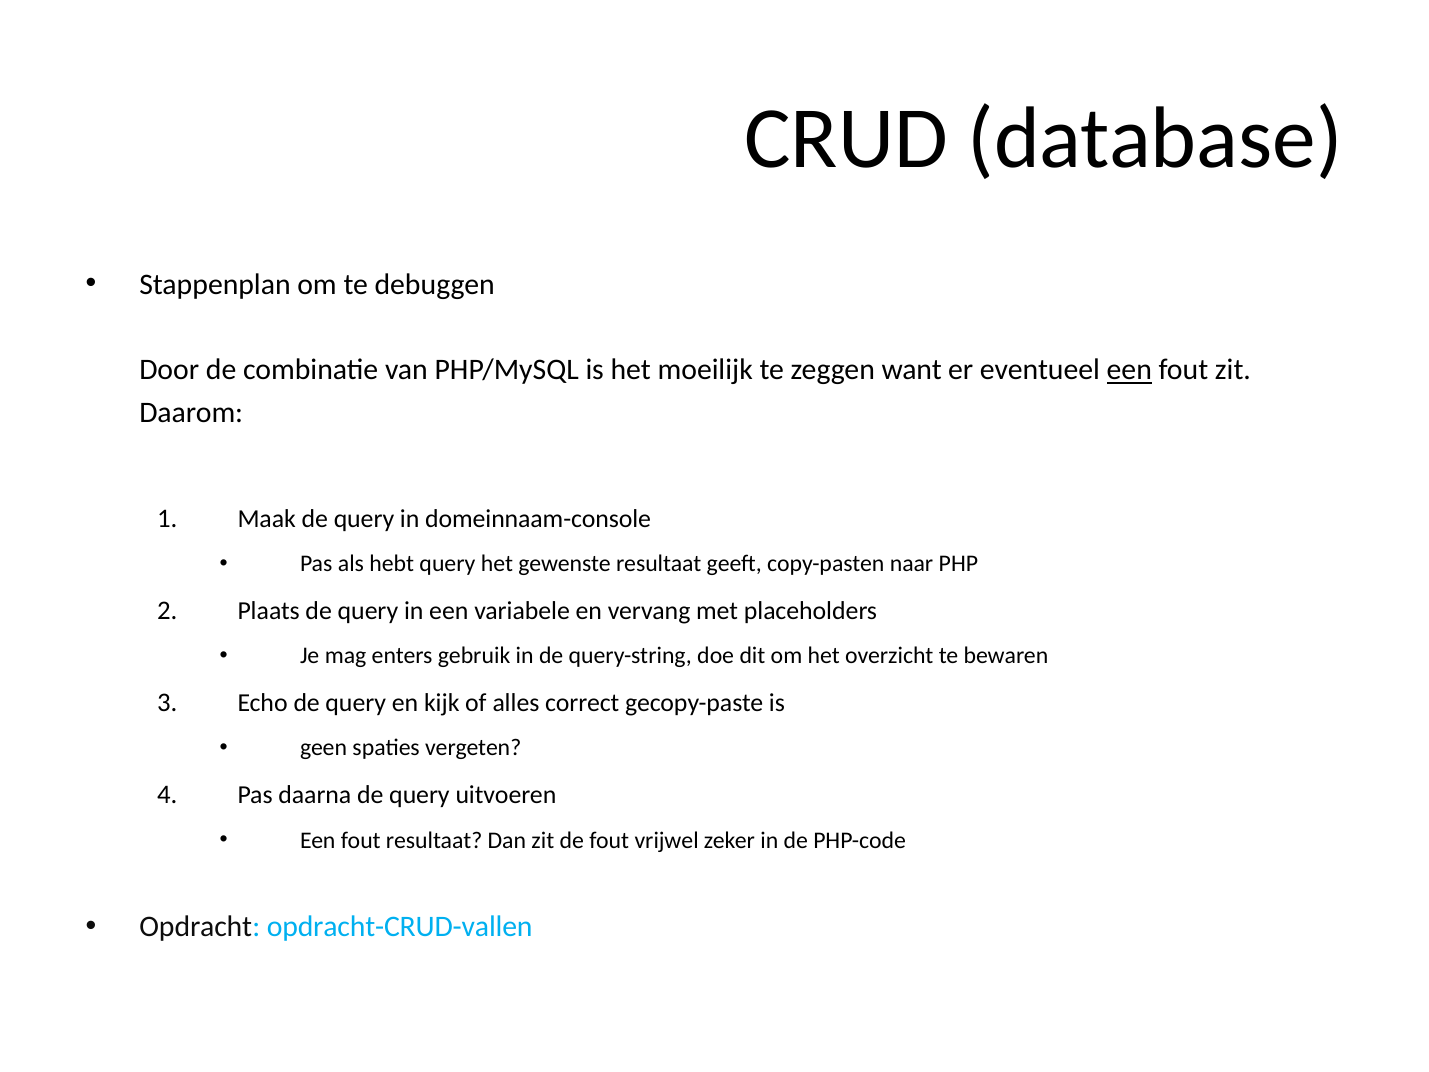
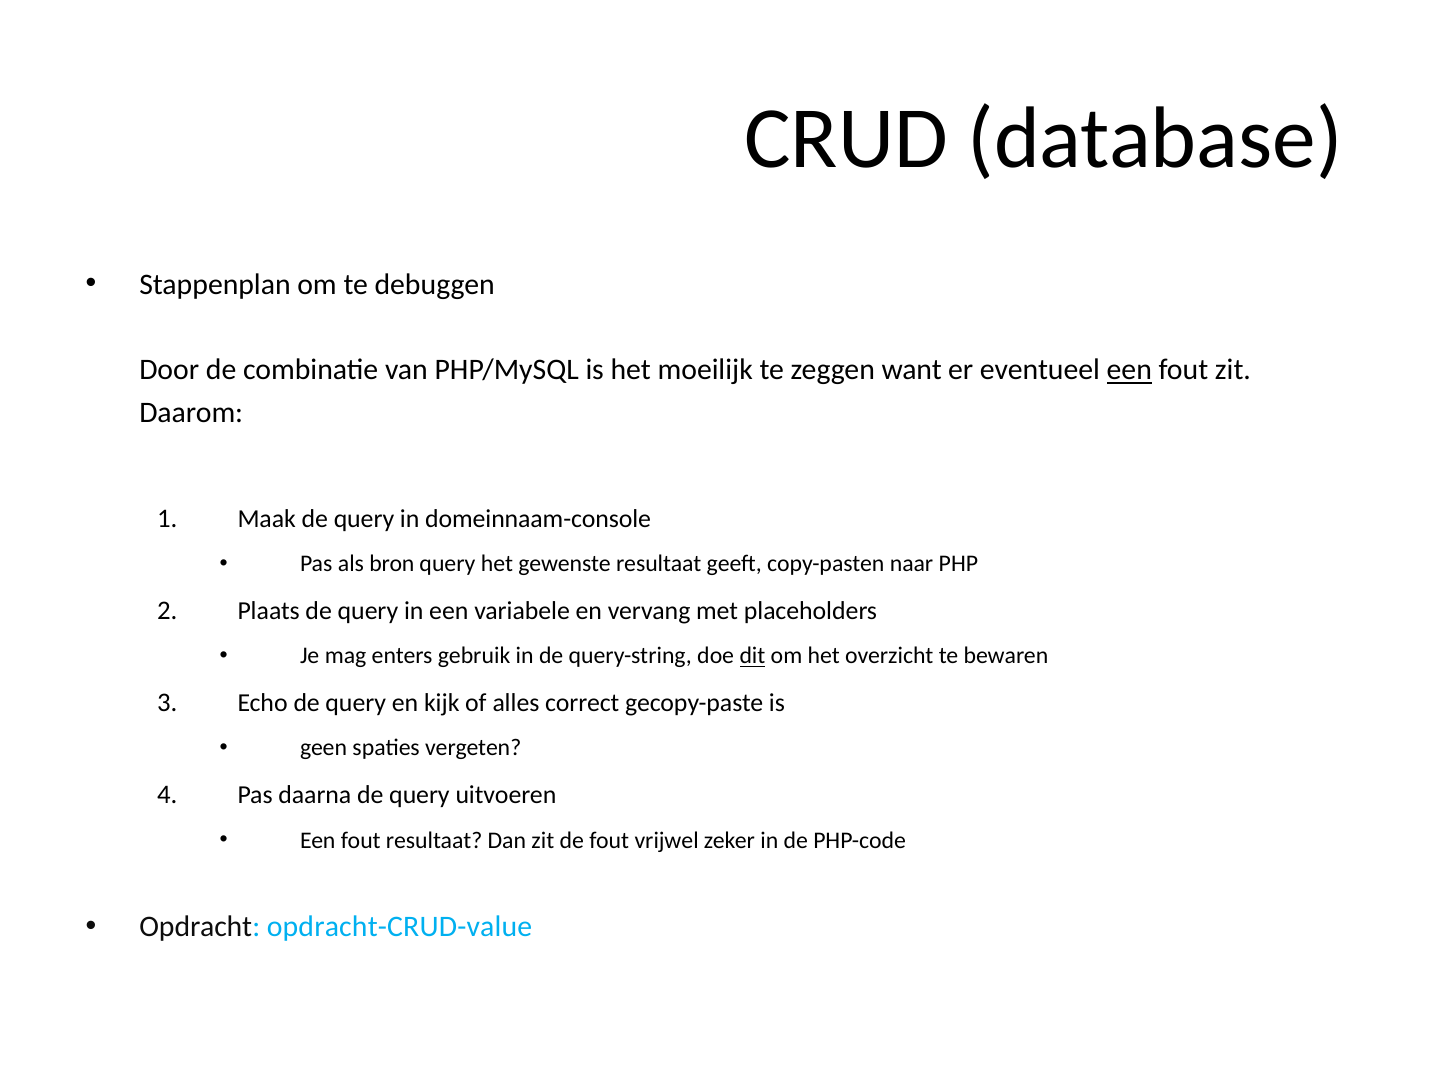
hebt: hebt -> bron
dit underline: none -> present
opdracht-CRUD-vallen: opdracht-CRUD-vallen -> opdracht-CRUD-value
